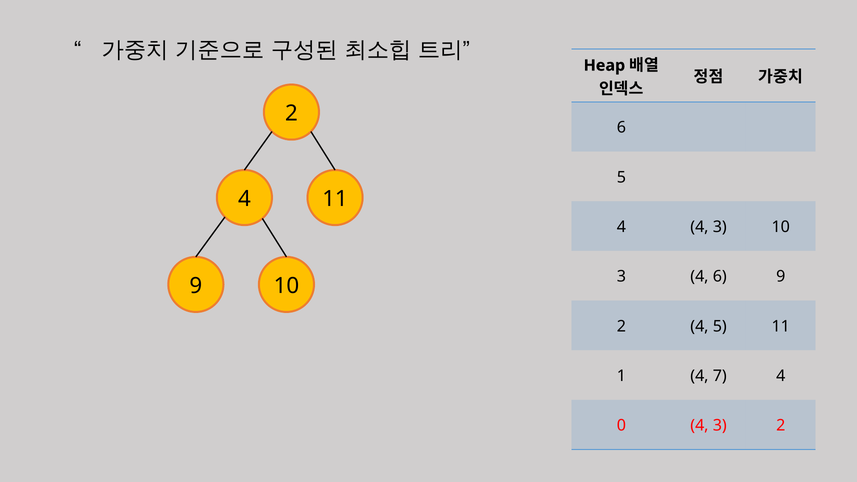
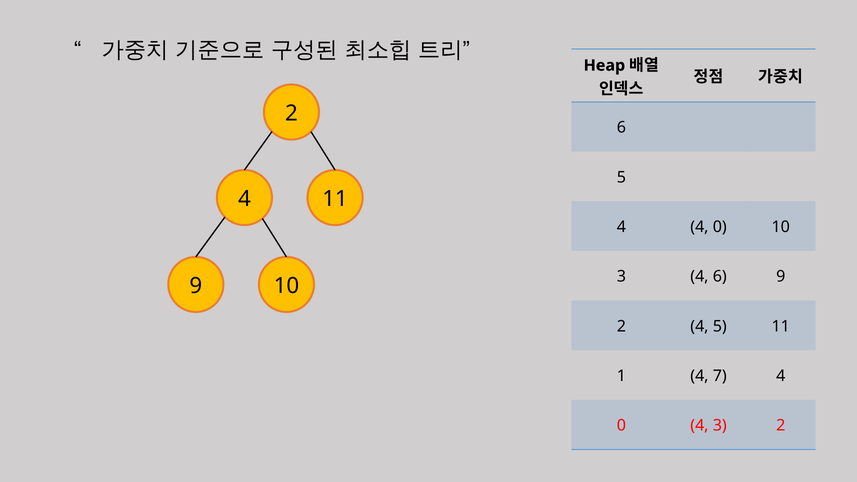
4 4 3: 3 -> 0
